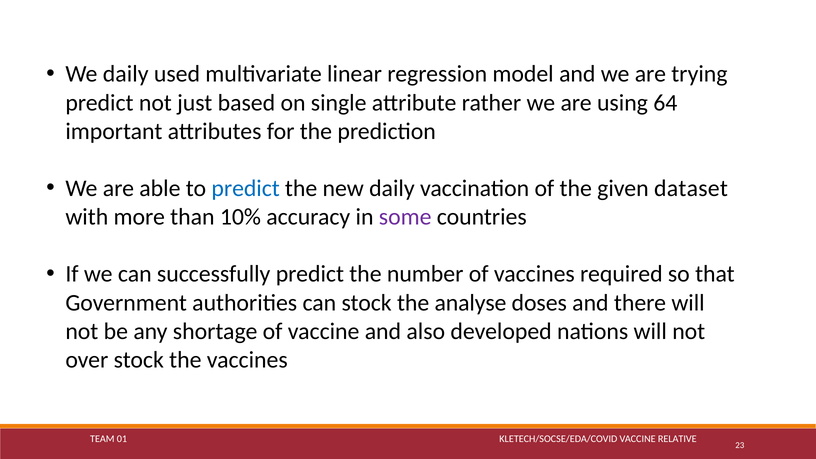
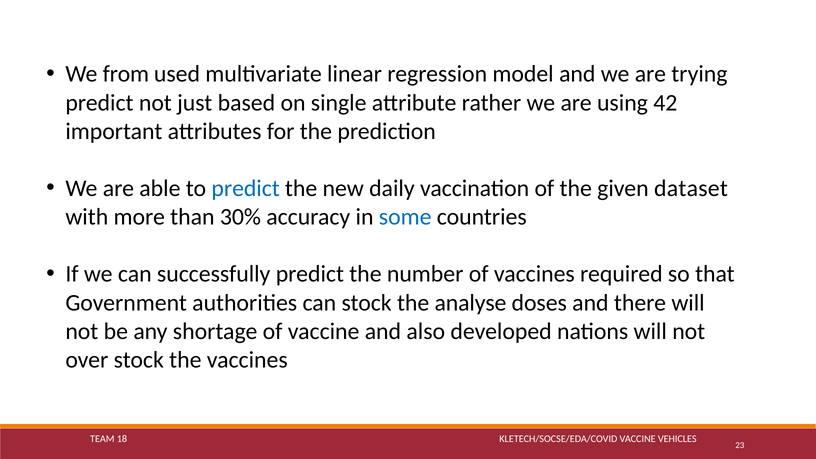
We daily: daily -> from
64: 64 -> 42
10%: 10% -> 30%
some colour: purple -> blue
01: 01 -> 18
RELATIVE: RELATIVE -> VEHICLES
